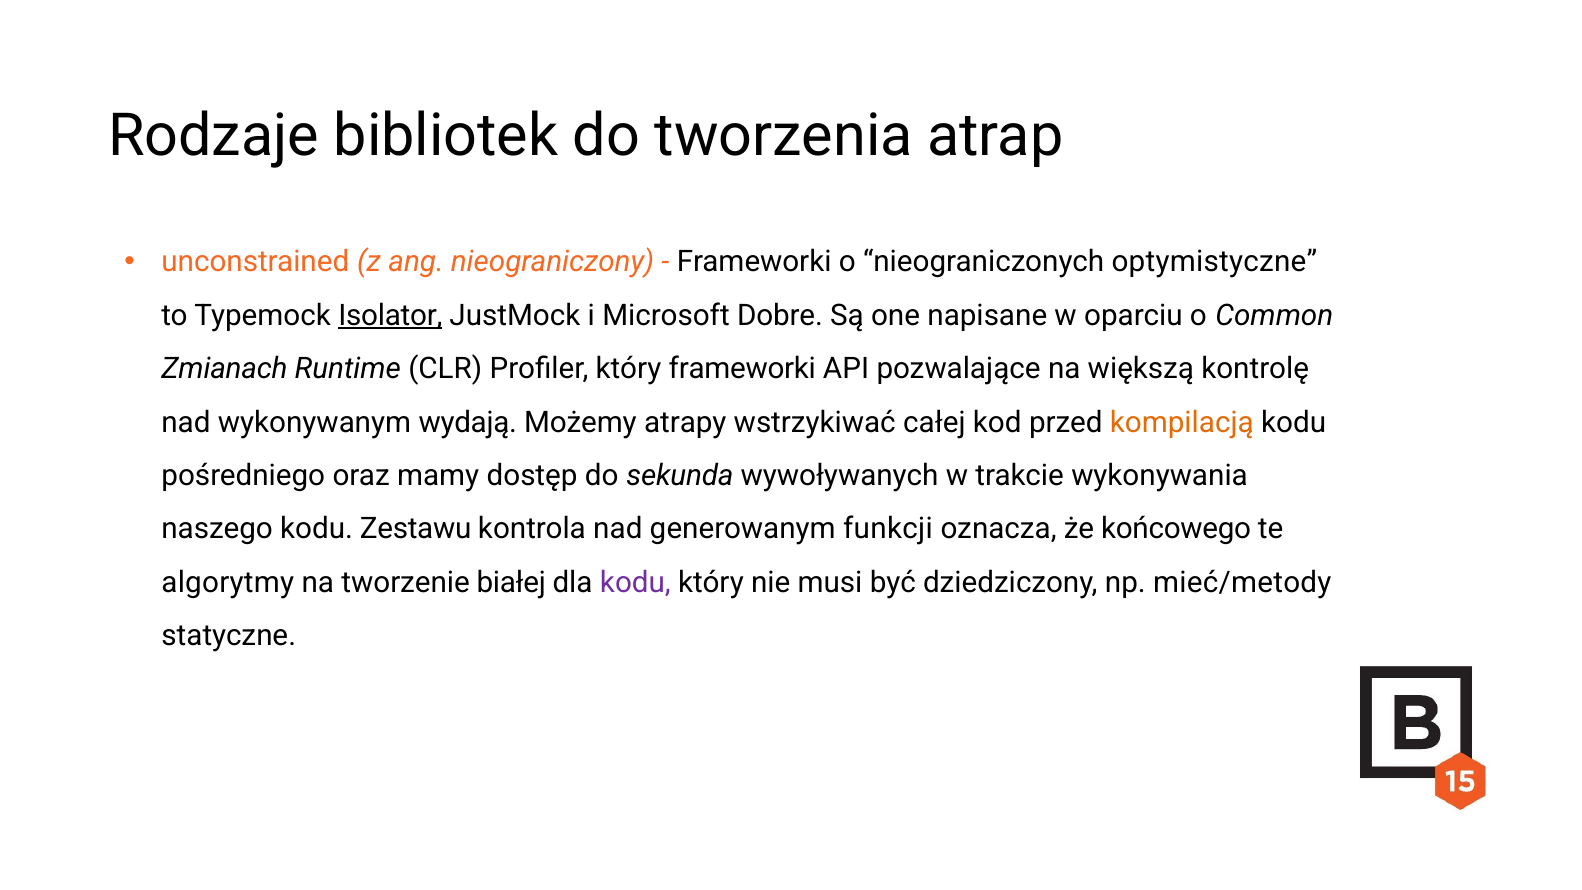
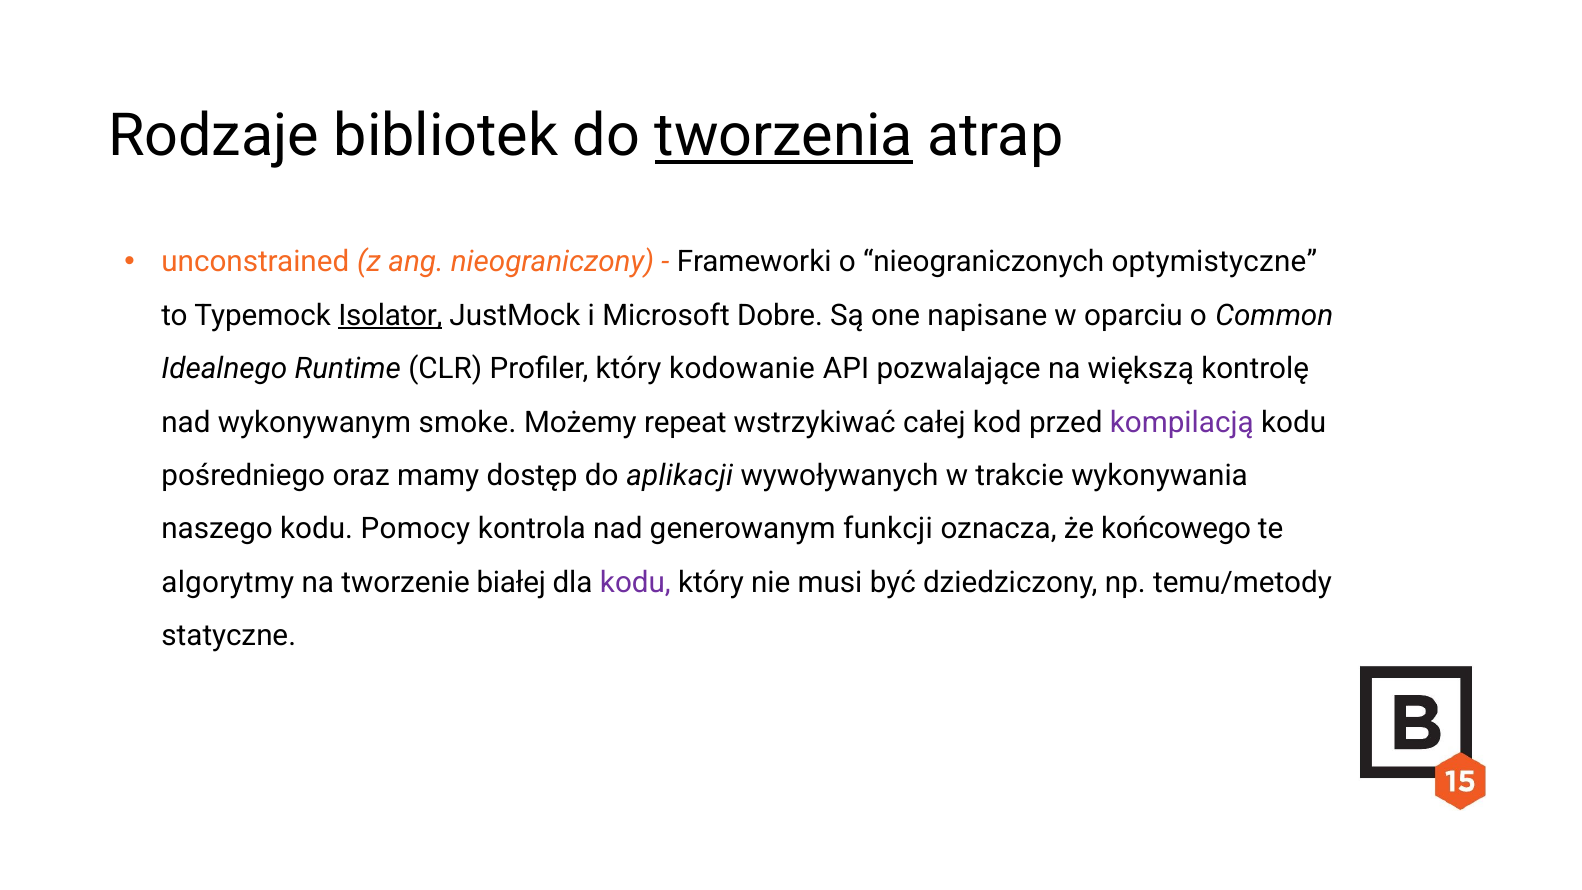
tworzenia underline: none -> present
Zmianach: Zmianach -> Idealnego
który frameworki: frameworki -> kodowanie
wydają: wydają -> smoke
atrapy: atrapy -> repeat
kompilacją colour: orange -> purple
sekunda: sekunda -> aplikacji
Zestawu: Zestawu -> Pomocy
mieć/metody: mieć/metody -> temu/metody
